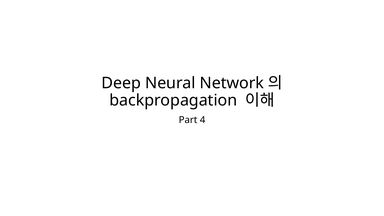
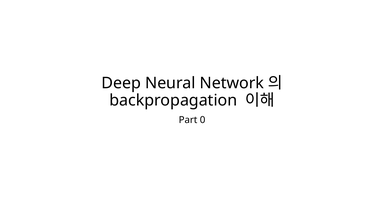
4: 4 -> 0
